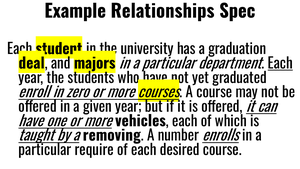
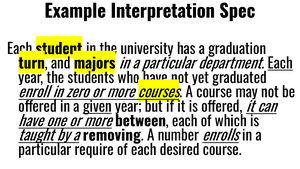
Relationships: Relationships -> Interpretation
deal: deal -> turn
given underline: none -> present
vehicles: vehicles -> between
